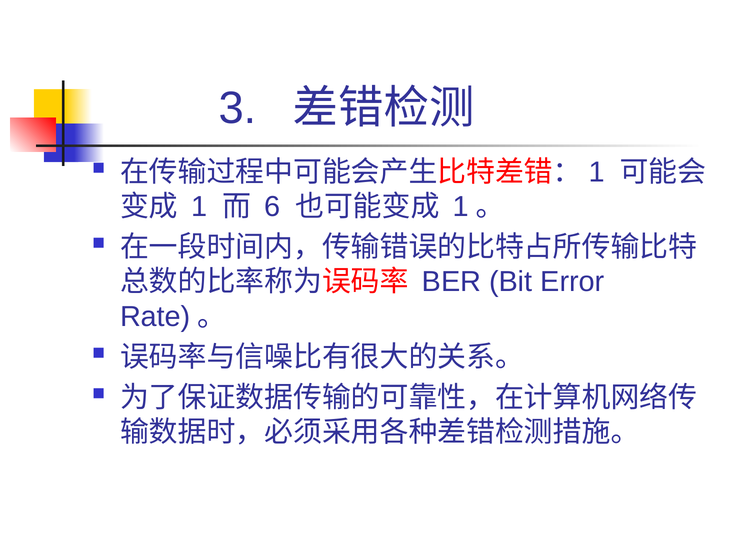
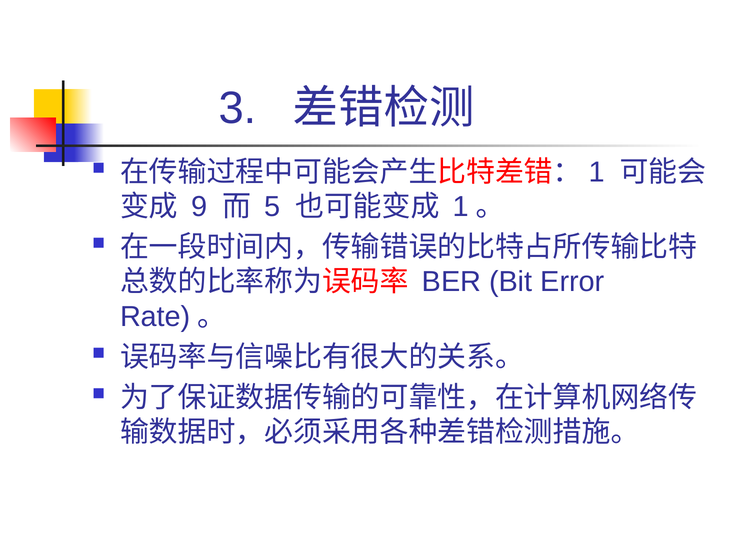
1 at (199, 207): 1 -> 9
6: 6 -> 5
